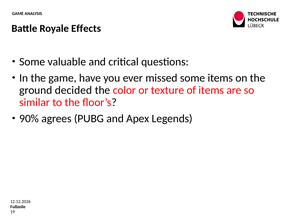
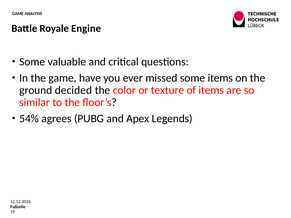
Effects: Effects -> Engine
90%: 90% -> 54%
